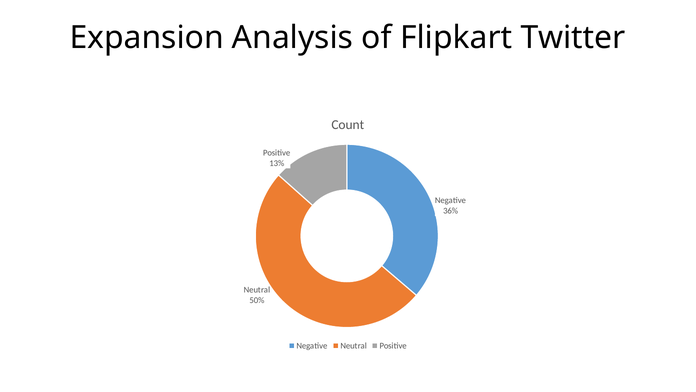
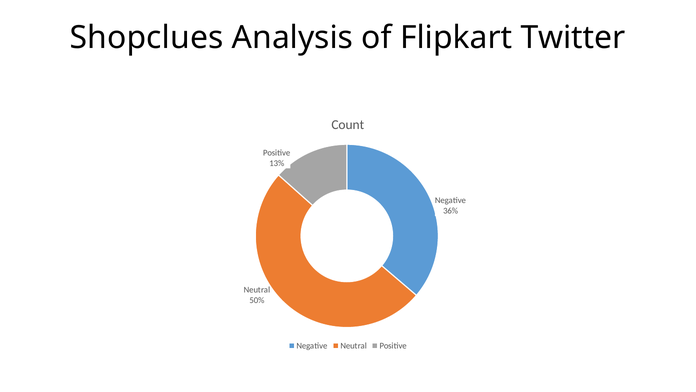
Expansion: Expansion -> Shopclues
